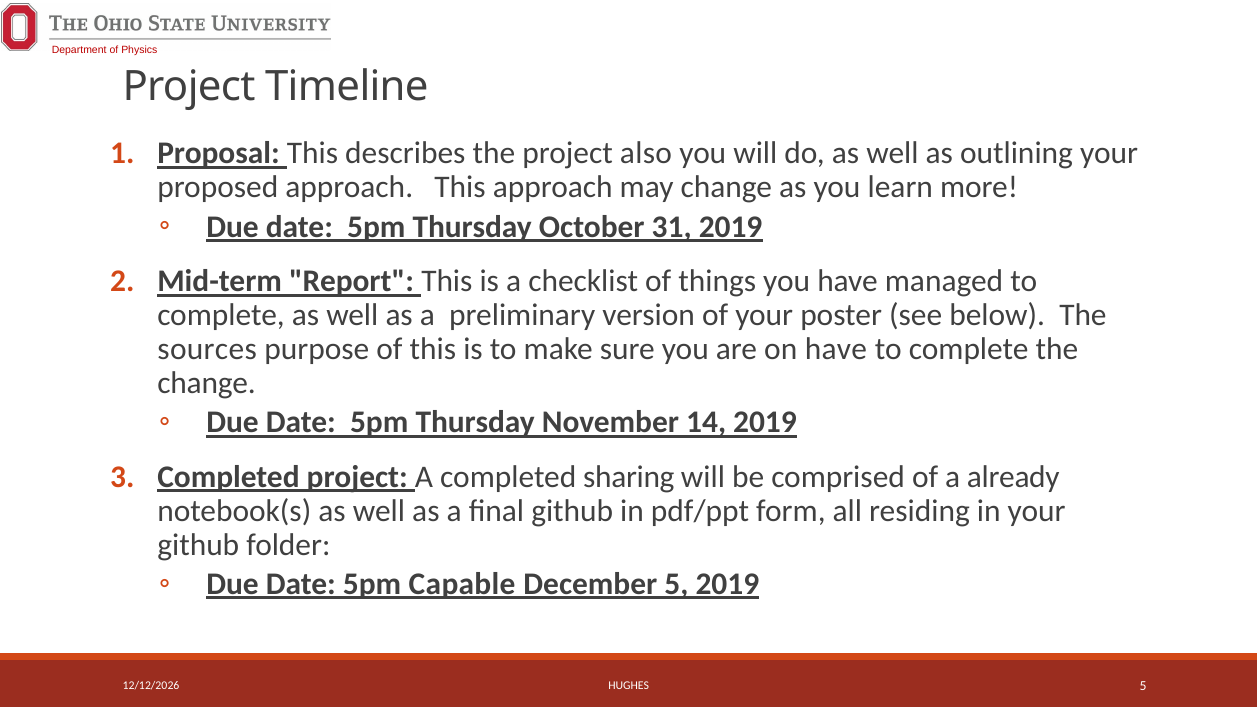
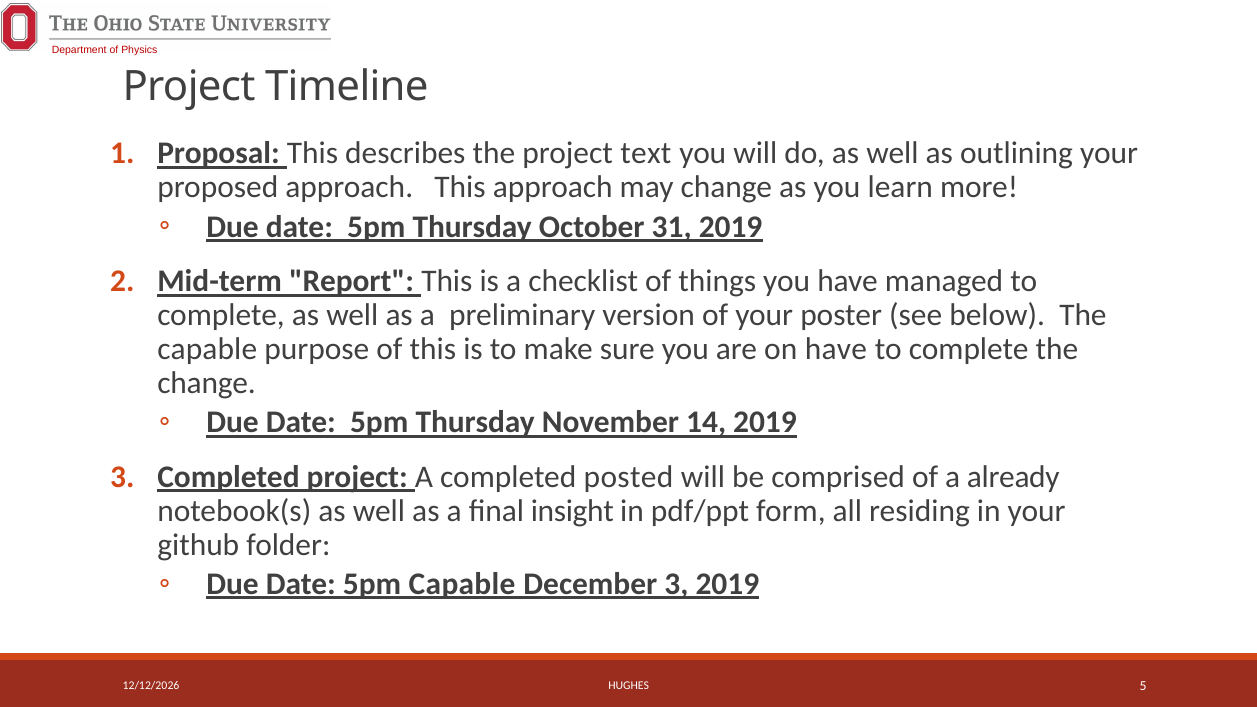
also: also -> text
sources at (207, 349): sources -> capable
sharing: sharing -> posted
final github: github -> insight
December 5: 5 -> 3
